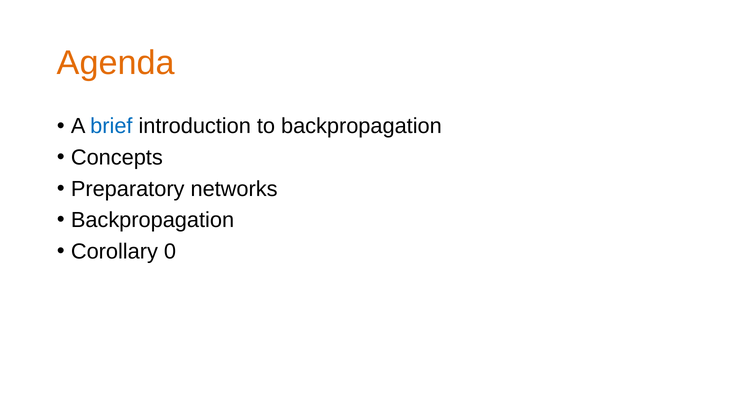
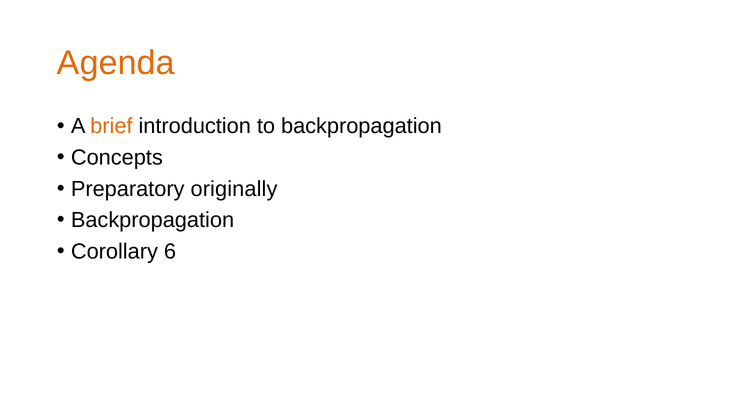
brief colour: blue -> orange
networks: networks -> originally
0: 0 -> 6
